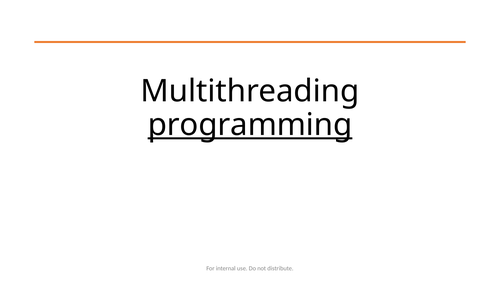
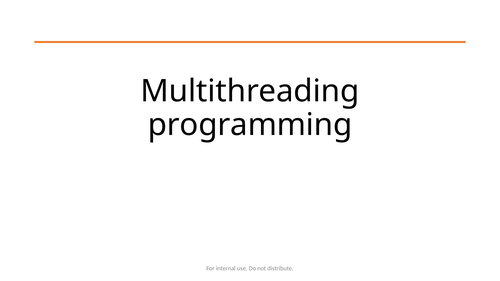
programming underline: present -> none
